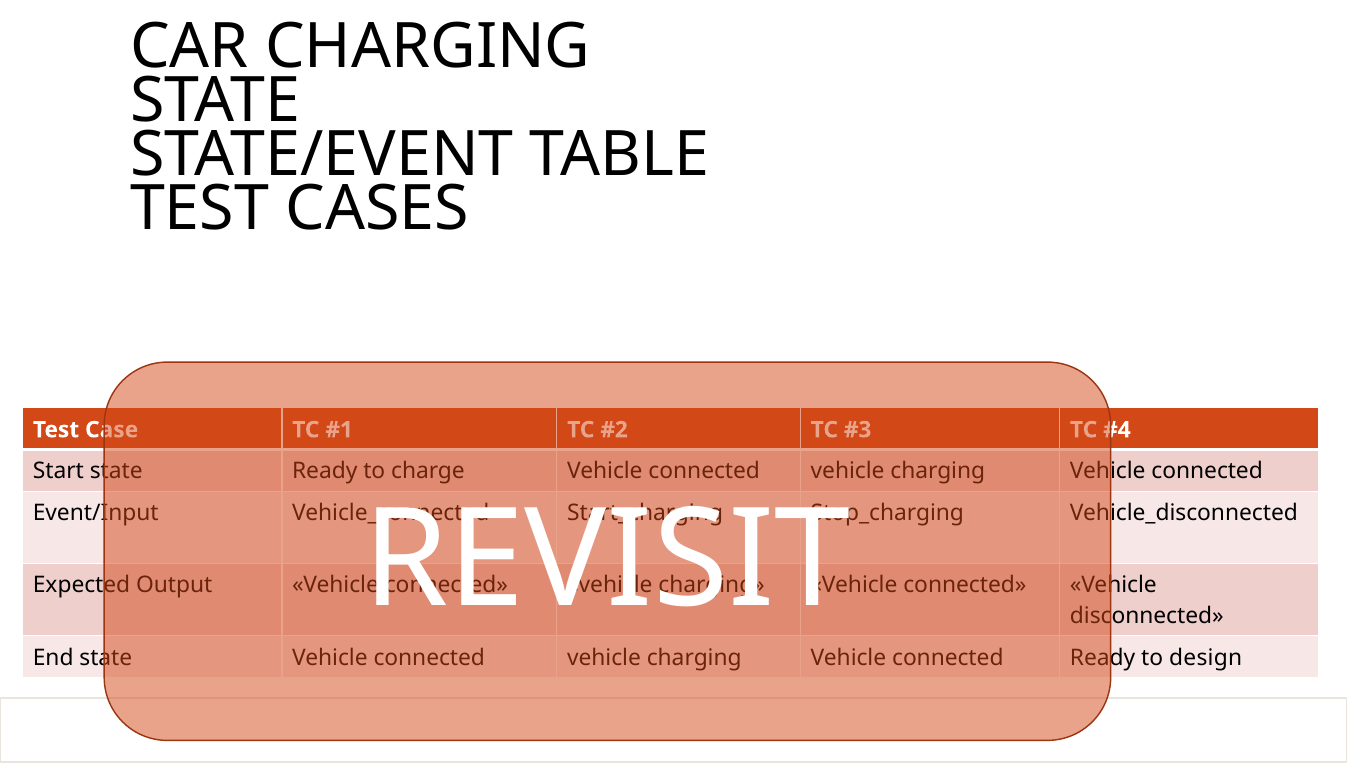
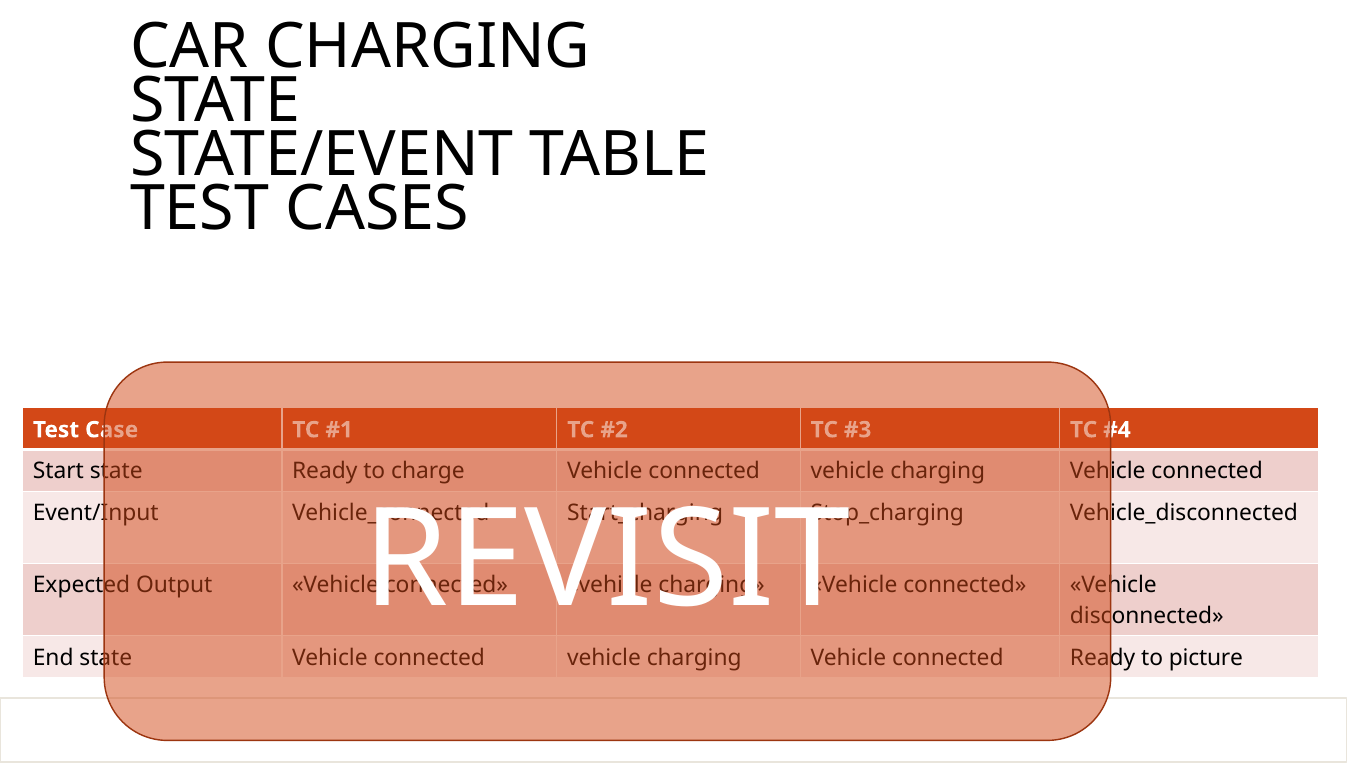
design: design -> picture
